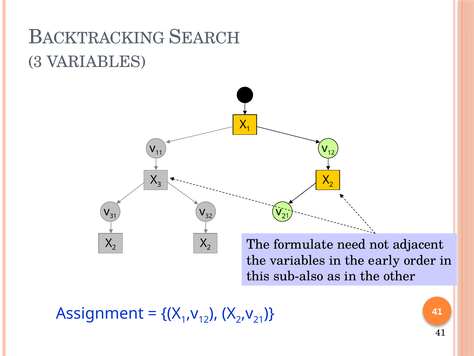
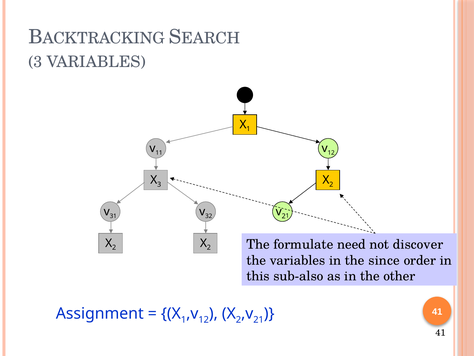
adjacent: adjacent -> discover
early: early -> since
